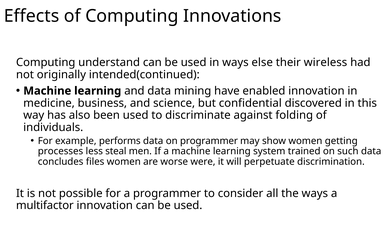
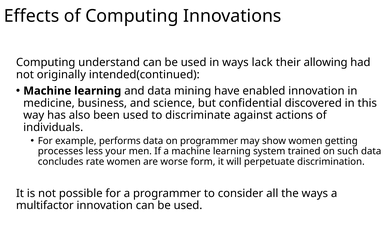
else: else -> lack
wireless: wireless -> allowing
folding: folding -> actions
steal: steal -> your
files: files -> rate
were: were -> form
